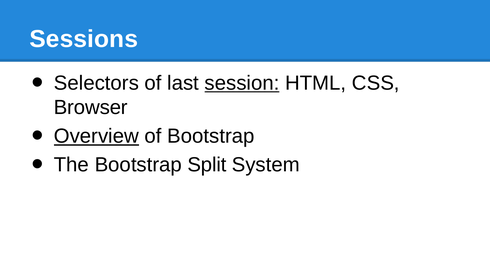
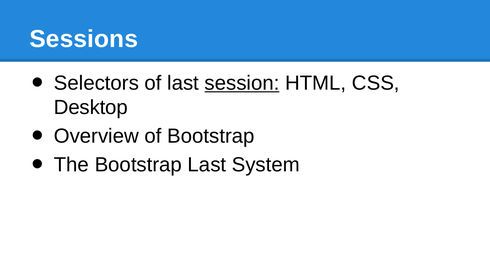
Browser: Browser -> Desktop
Overview underline: present -> none
Bootstrap Split: Split -> Last
